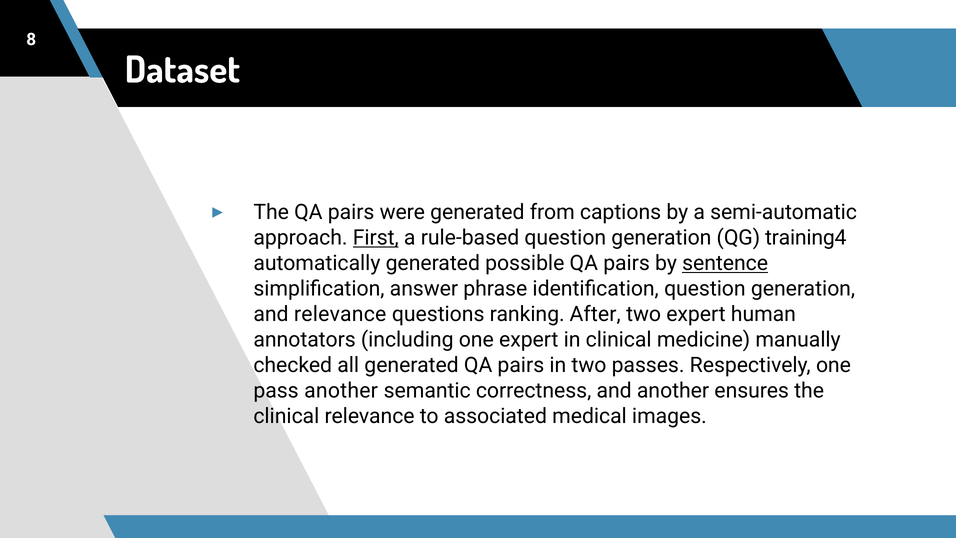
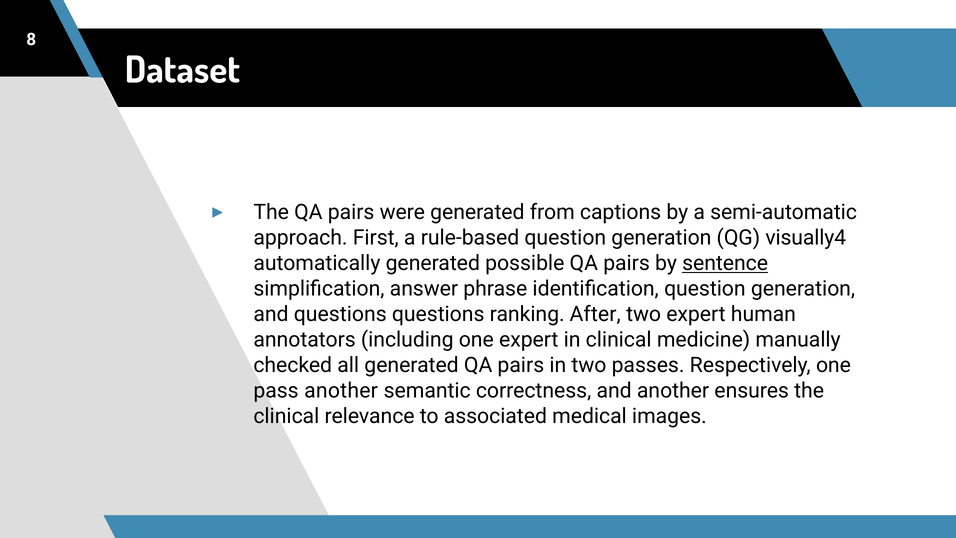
First underline: present -> none
training4: training4 -> visually4
and relevance: relevance -> questions
